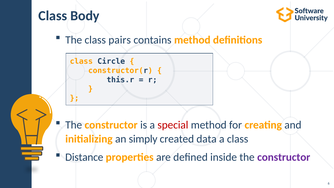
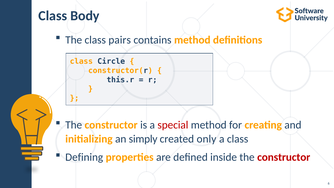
data: data -> only
Distance: Distance -> Defining
constructor at (284, 157) colour: purple -> red
